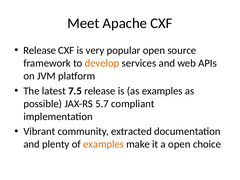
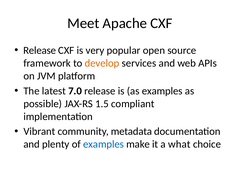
7.5: 7.5 -> 7.0
5.7: 5.7 -> 1.5
extracted: extracted -> metadata
examples at (104, 144) colour: orange -> blue
a open: open -> what
